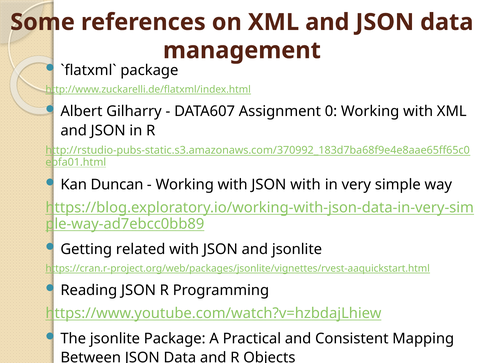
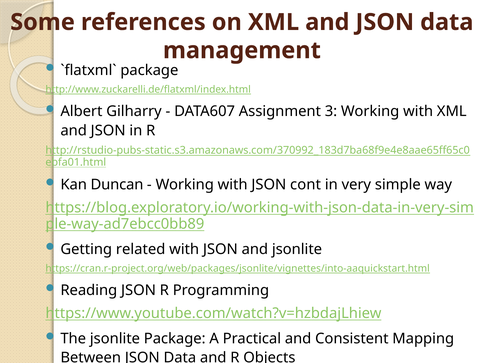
0: 0 -> 3
JSON with: with -> cont
https://cran.r-project.org/web/packages/jsonlite/vignettes/rvest-aaquickstart.html: https://cran.r-project.org/web/packages/jsonlite/vignettes/rvest-aaquickstart.html -> https://cran.r-project.org/web/packages/jsonlite/vignettes/into-aaquickstart.html
